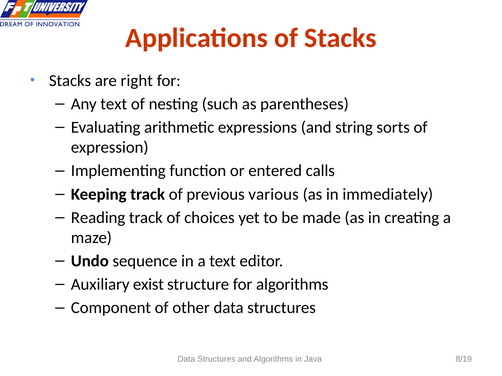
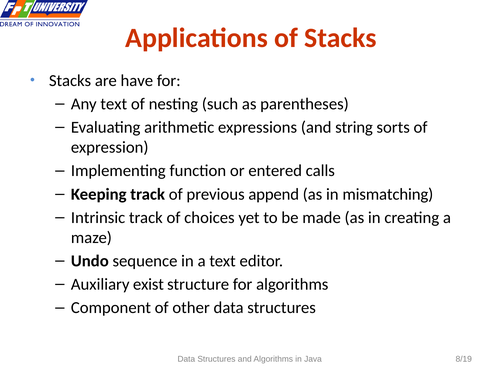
right: right -> have
various: various -> append
immediately: immediately -> mismatching
Reading: Reading -> Intrinsic
